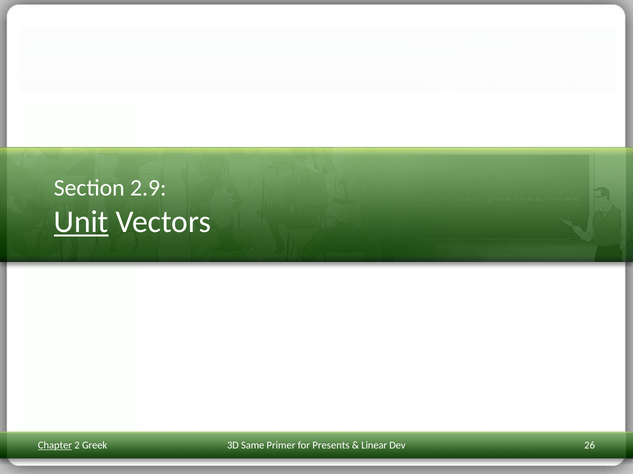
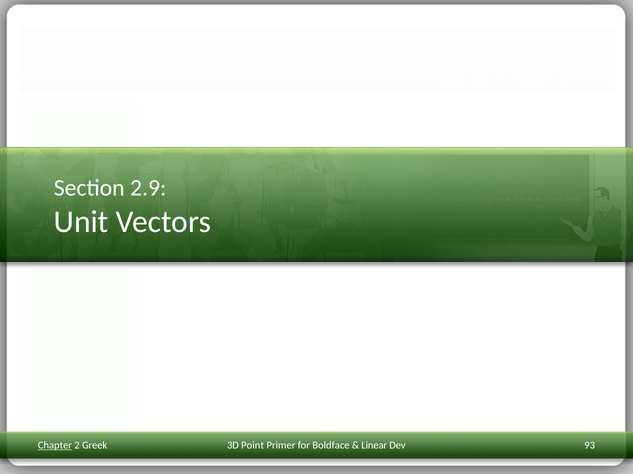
Unit underline: present -> none
Same: Same -> Point
Presents: Presents -> Boldface
26: 26 -> 93
